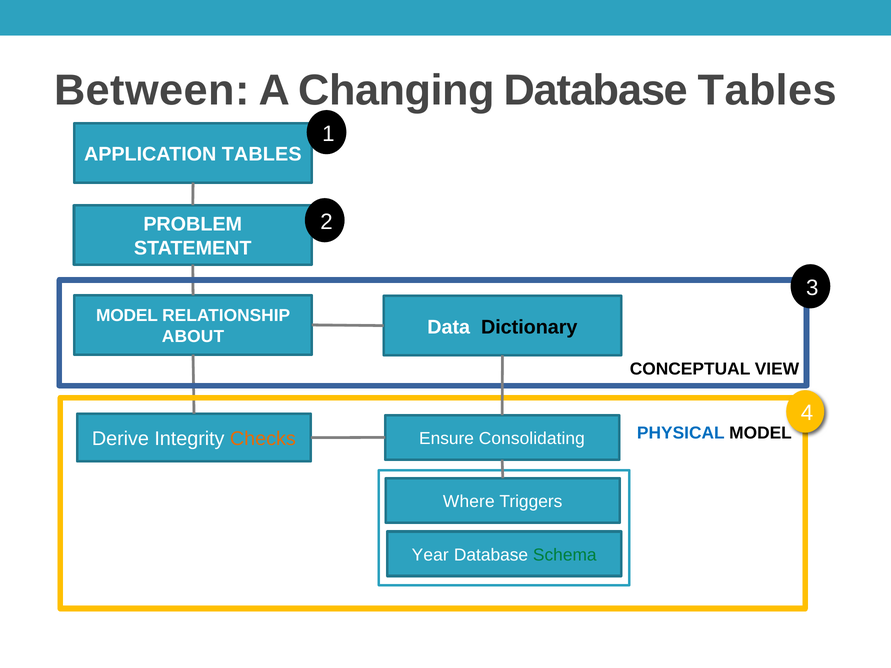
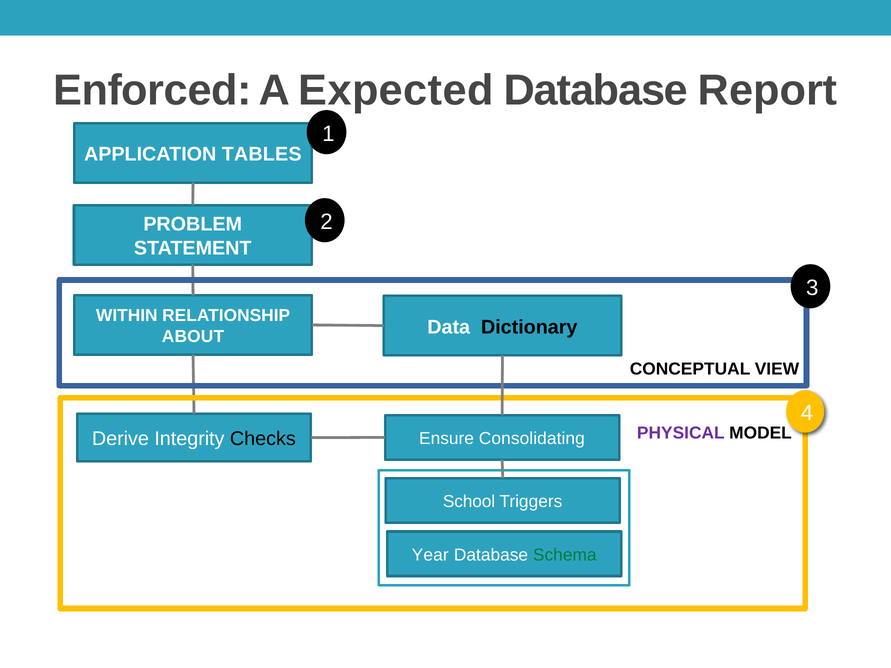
Between: Between -> Enforced
Changing: Changing -> Expected
Database Tables: Tables -> Report
MODEL at (127, 316): MODEL -> WITHIN
PHYSICAL colour: blue -> purple
Checks colour: orange -> black
Where: Where -> School
